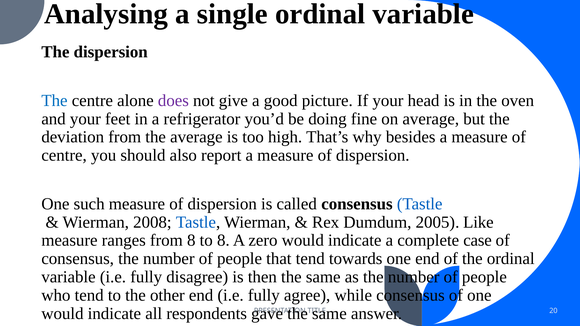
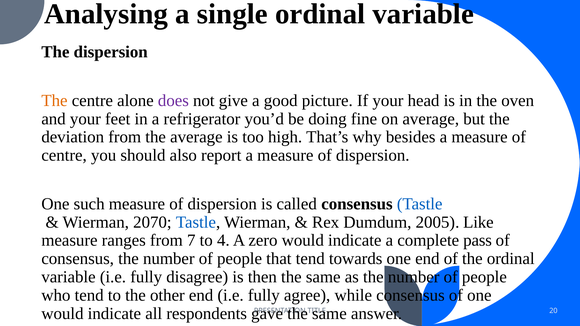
The at (54, 101) colour: blue -> orange
2008: 2008 -> 2070
from 8: 8 -> 7
to 8: 8 -> 4
case: case -> pass
